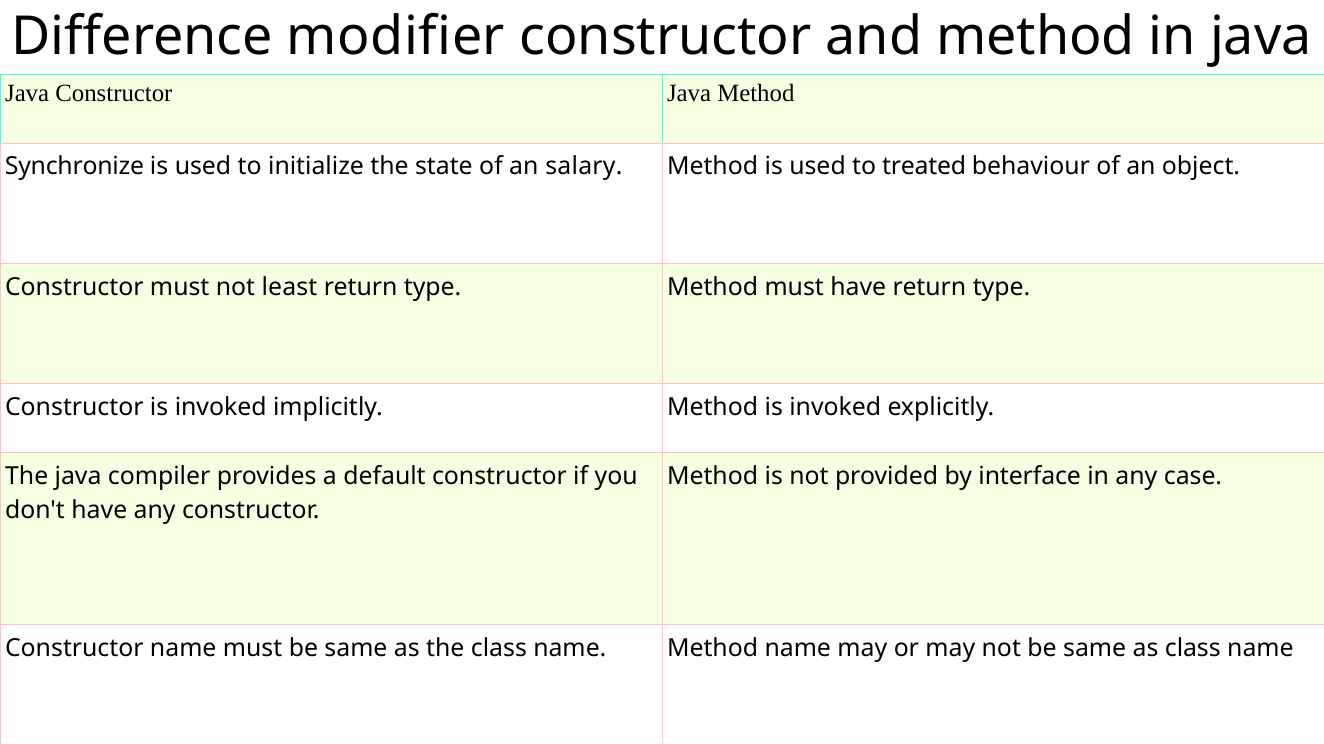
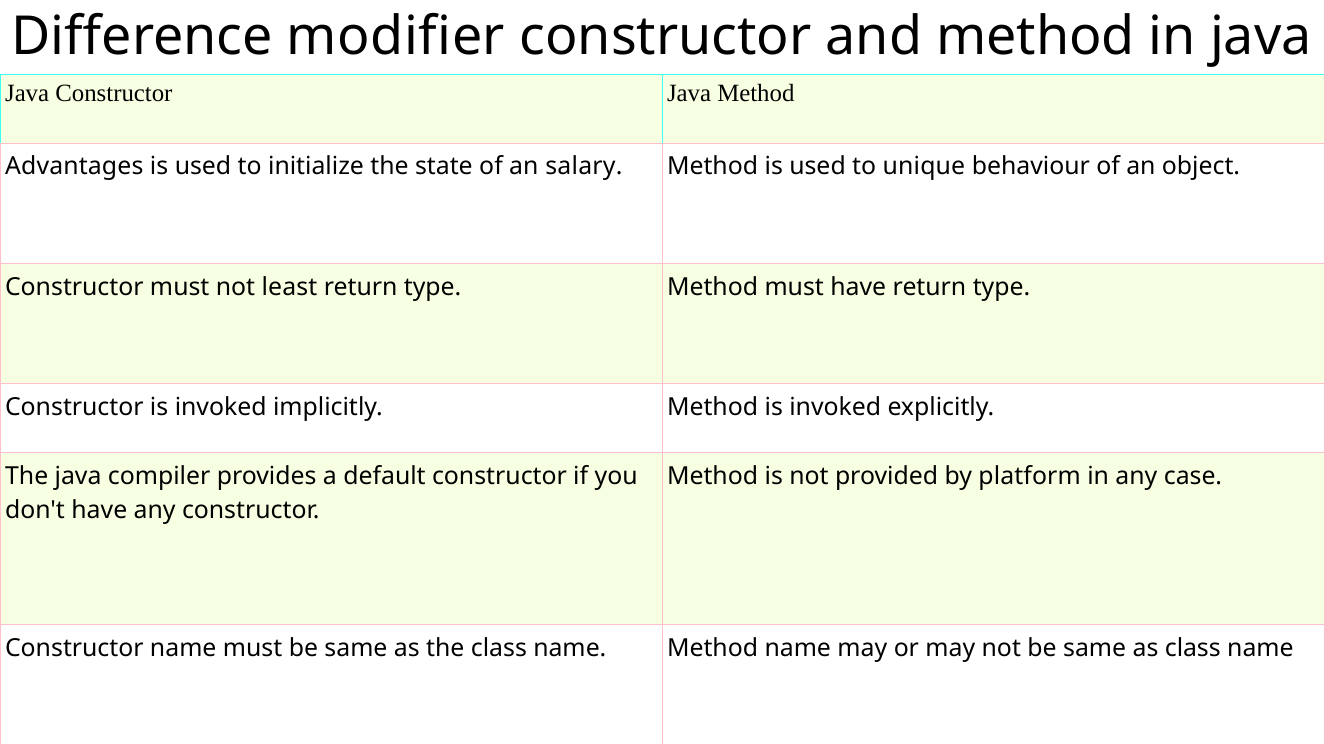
Synchronize: Synchronize -> Advantages
treated: treated -> unique
interface: interface -> platform
